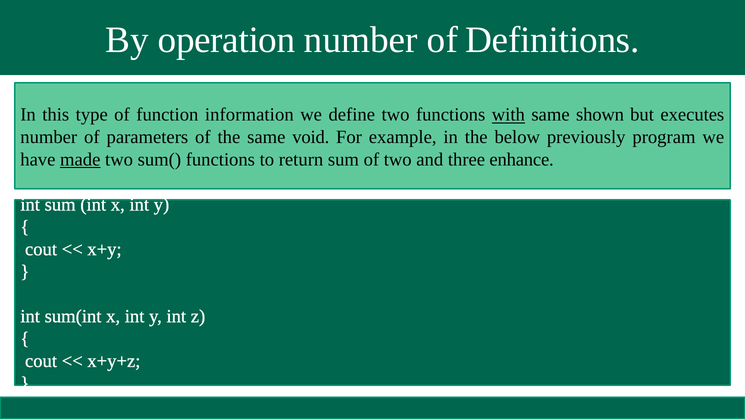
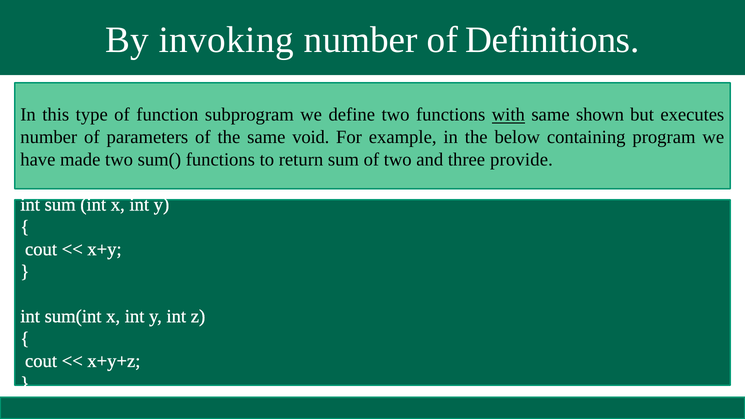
operation: operation -> invoking
information: information -> subprogram
previously: previously -> containing
made underline: present -> none
enhance: enhance -> provide
